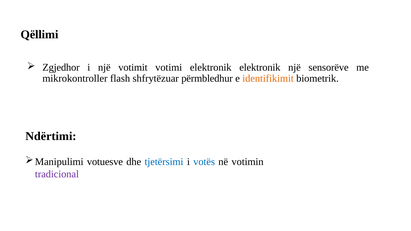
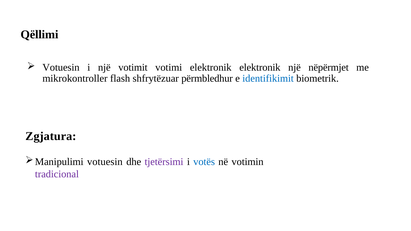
Zgjedhor at (61, 68): Zgjedhor -> Votuesin
sensorëve: sensorëve -> nëpërmjet
identifikimit colour: orange -> blue
Ndërtimi: Ndërtimi -> Zgjatura
votuesve at (105, 162): votuesve -> votuesin
tjetërsimi colour: blue -> purple
